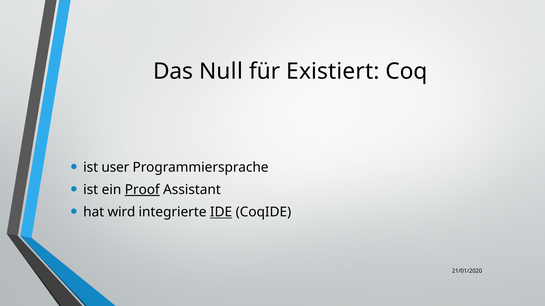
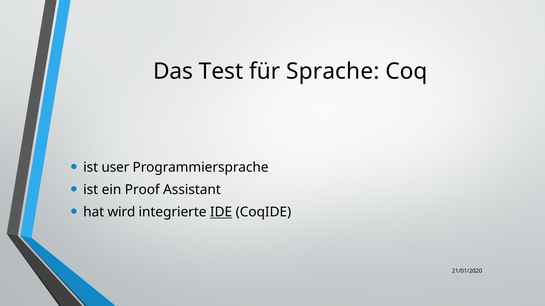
Null: Null -> Test
Existiert: Existiert -> Sprache
Proof underline: present -> none
